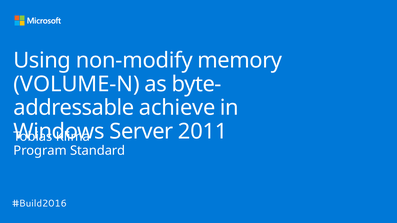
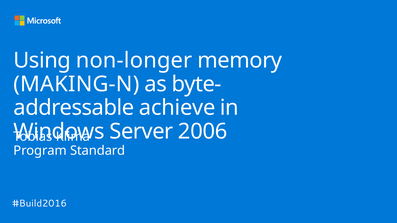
non-modify: non-modify -> non-longer
VOLUME-N: VOLUME-N -> MAKING-N
2011: 2011 -> 2006
